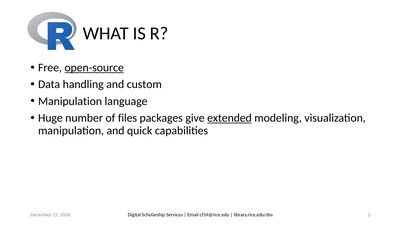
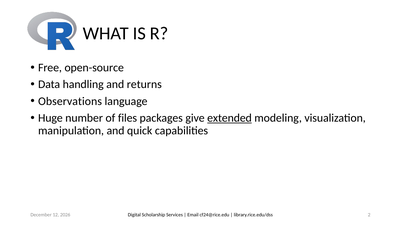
open-source underline: present -> none
custom: custom -> returns
Manipulation at (70, 101): Manipulation -> Observations
